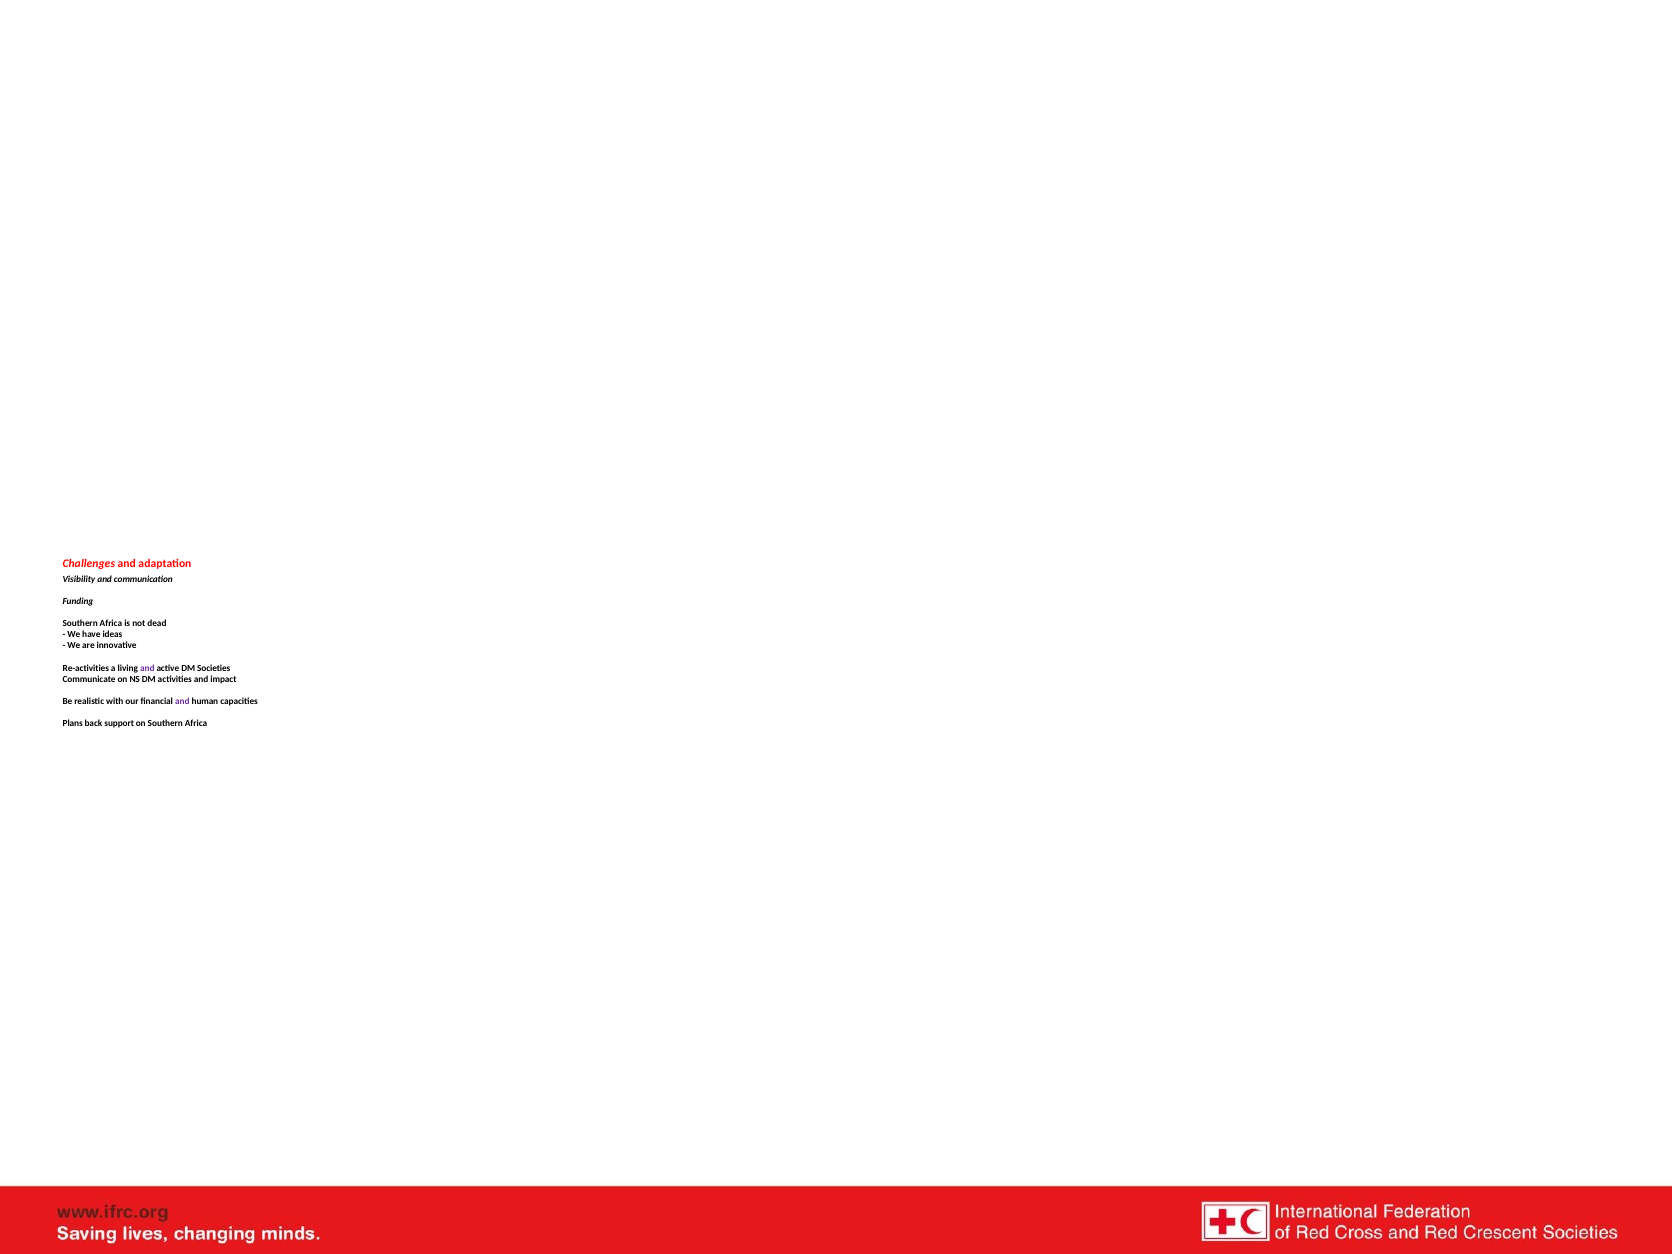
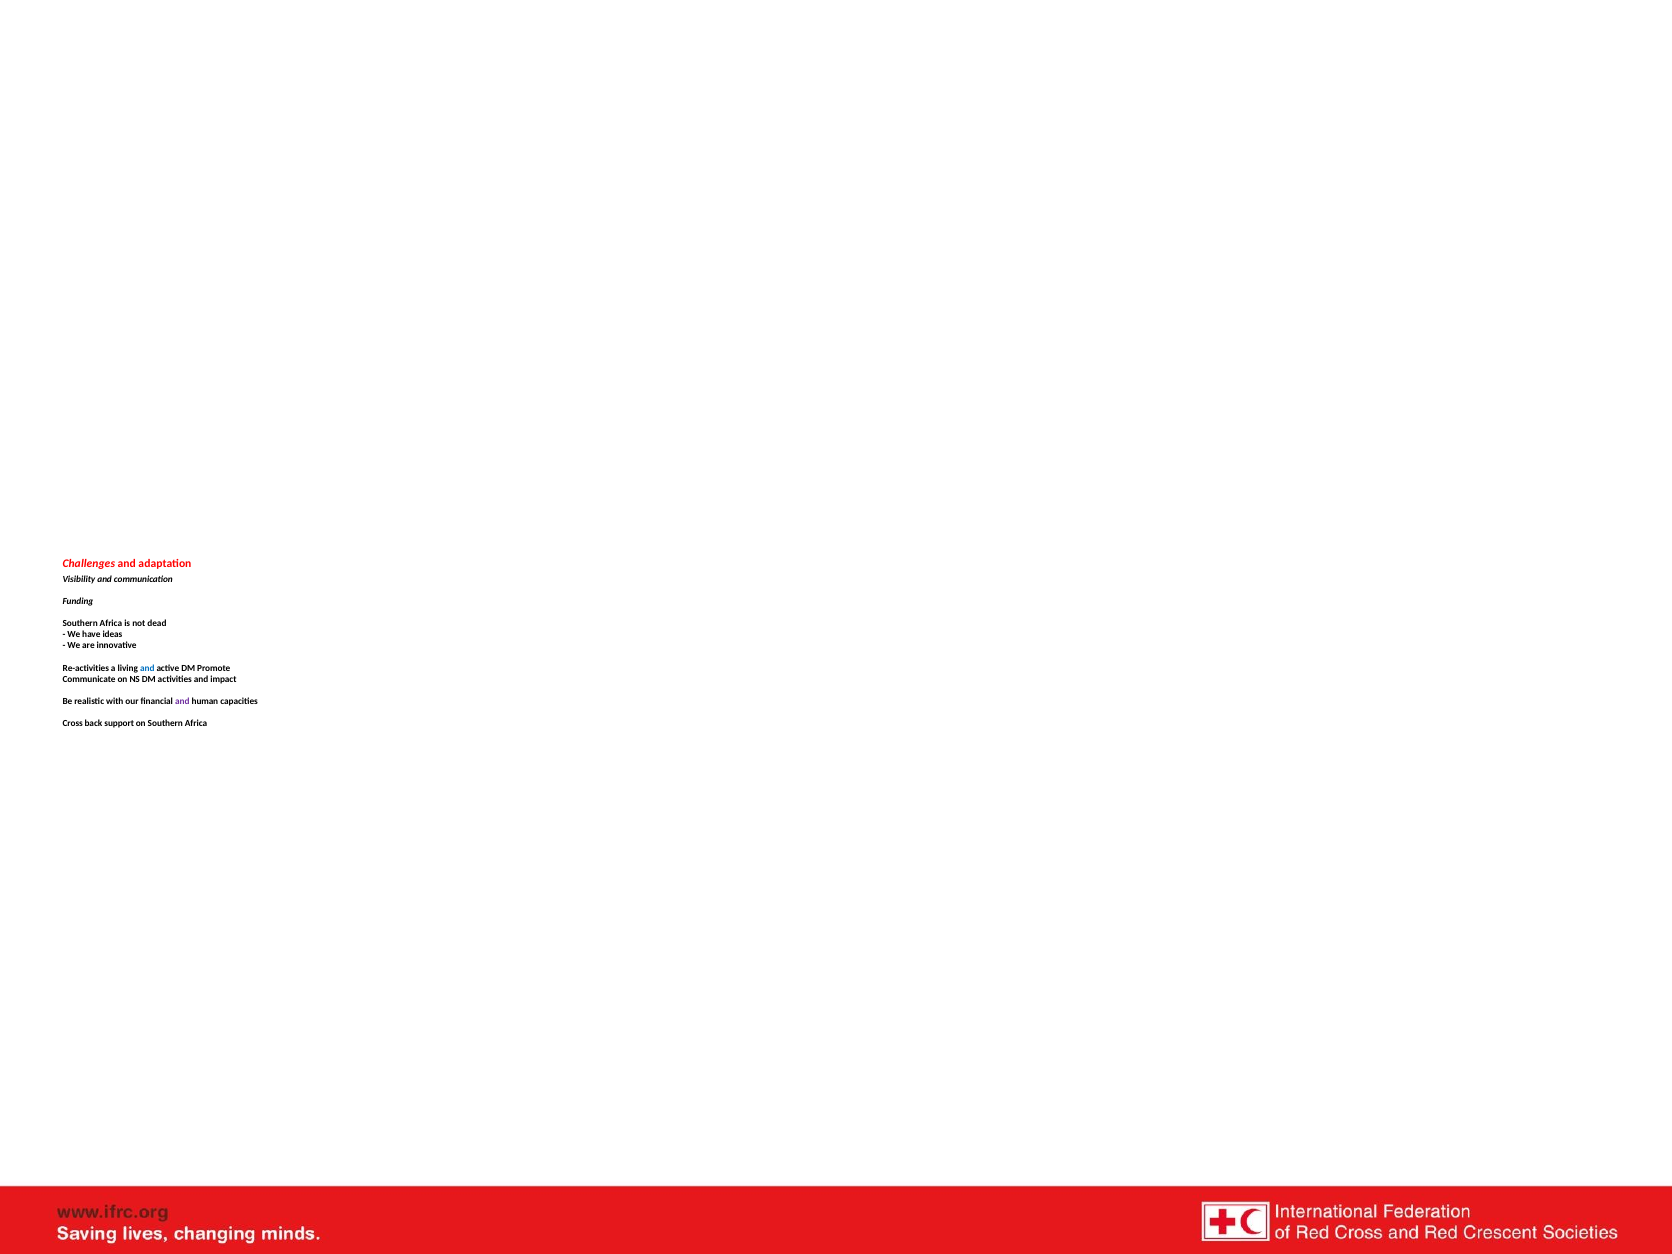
and at (147, 668) colour: purple -> blue
Societies: Societies -> Promote
Plans: Plans -> Cross
